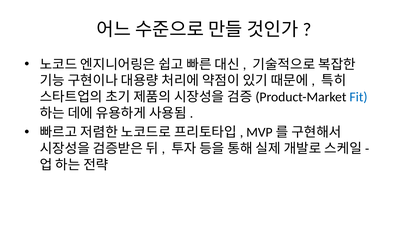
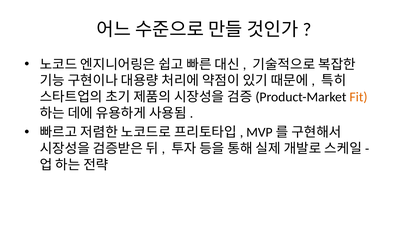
Fit colour: blue -> orange
